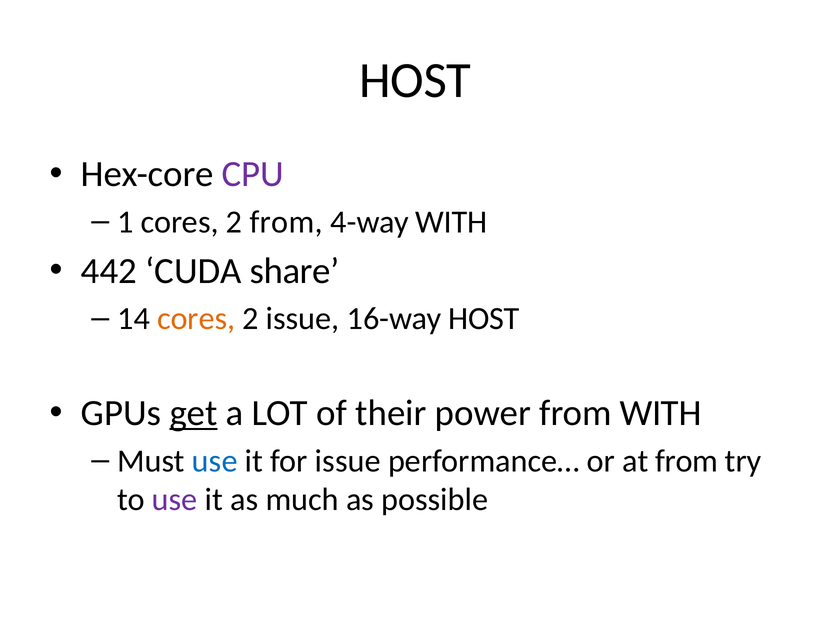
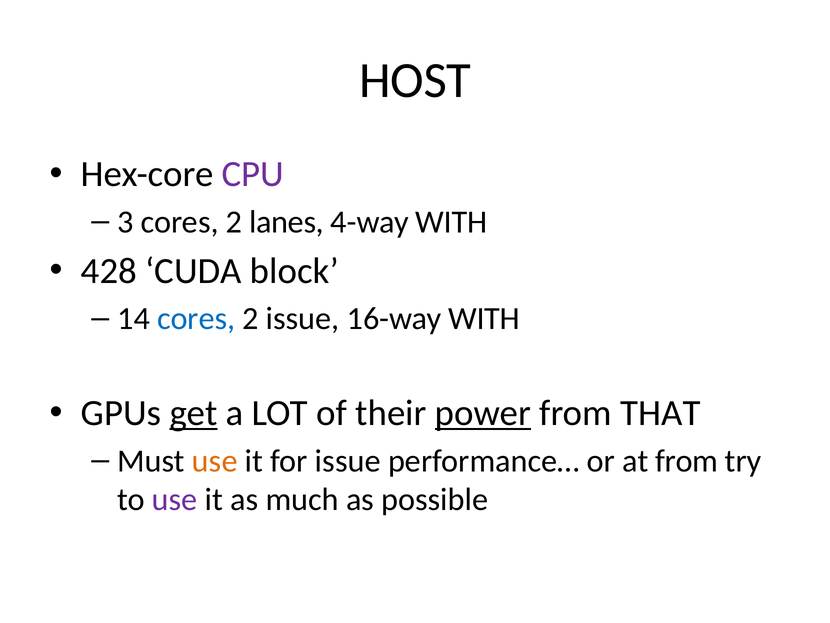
1: 1 -> 3
2 from: from -> lanes
442: 442 -> 428
share: share -> block
cores at (196, 319) colour: orange -> blue
16-way HOST: HOST -> WITH
power underline: none -> present
from WITH: WITH -> THAT
use at (215, 461) colour: blue -> orange
